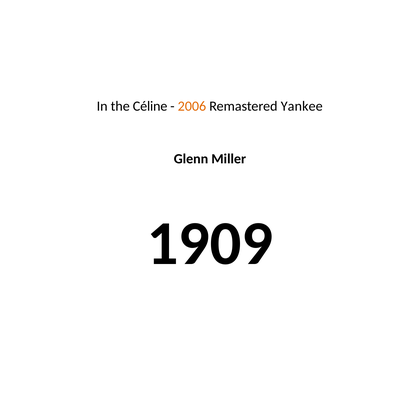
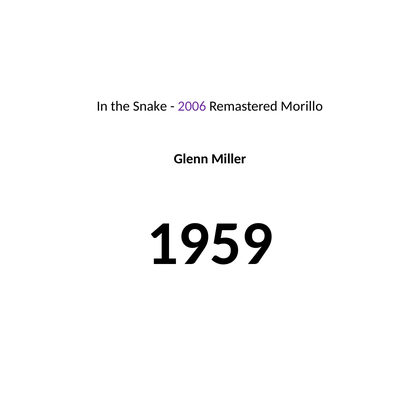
Céline: Céline -> Snake
2006 colour: orange -> purple
Yankee: Yankee -> Morillo
1909: 1909 -> 1959
